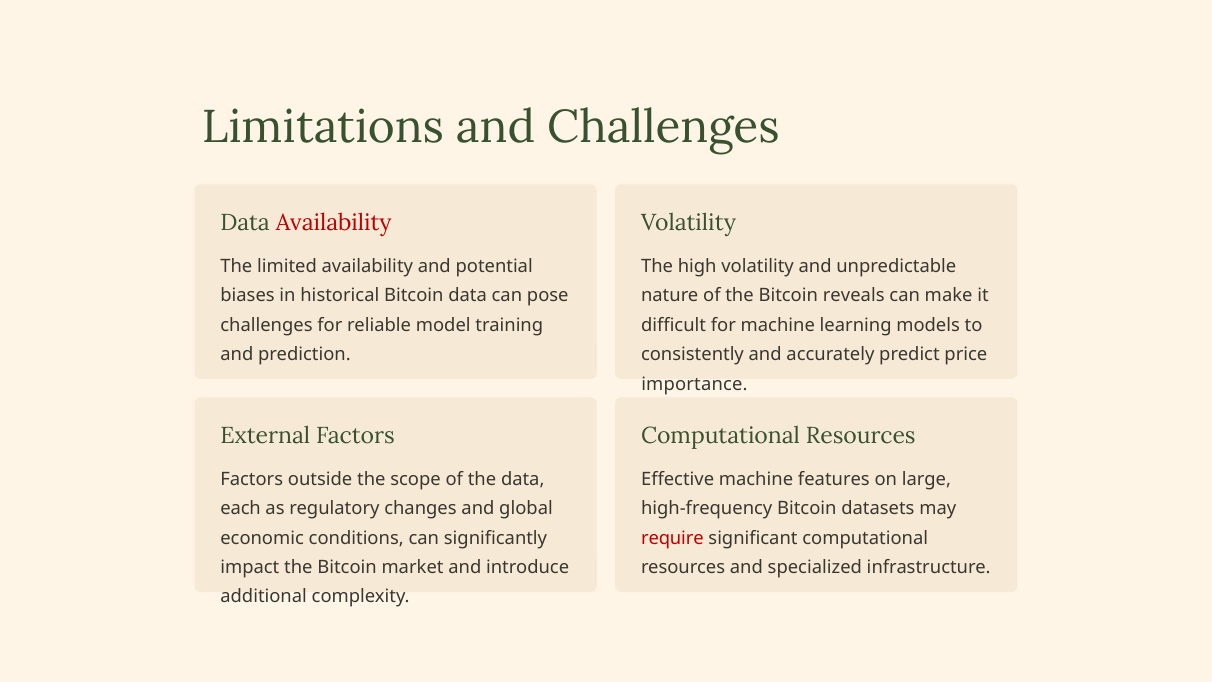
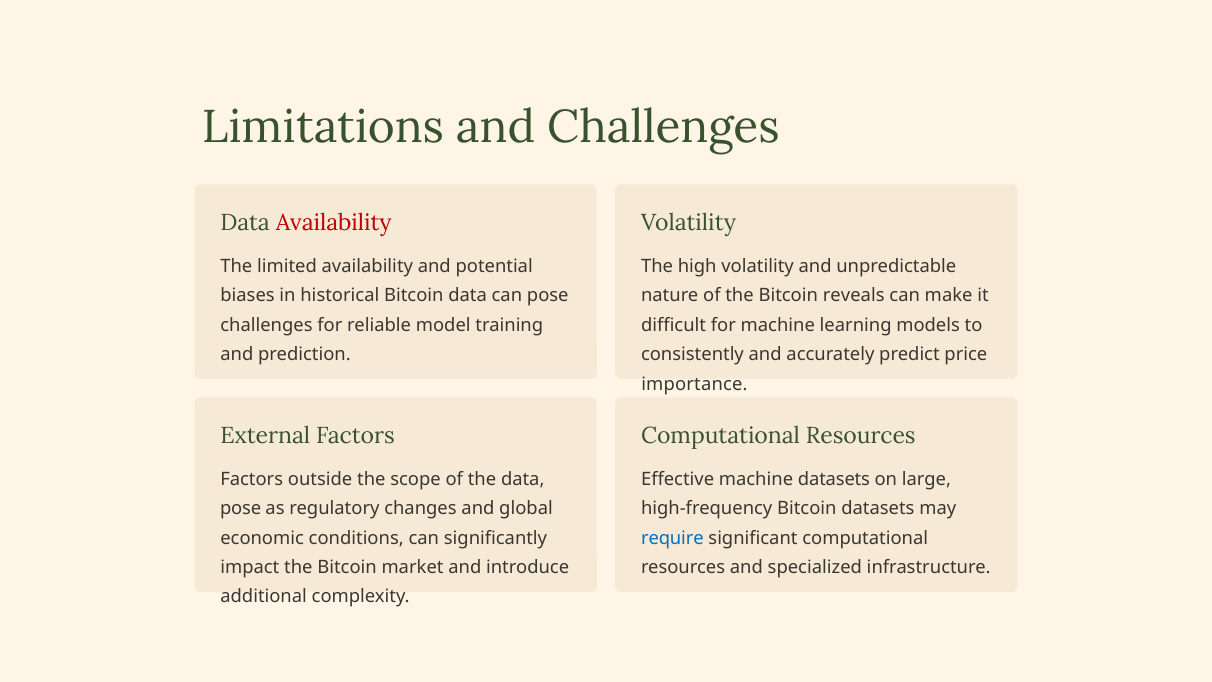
machine features: features -> datasets
each at (241, 508): each -> pose
require colour: red -> blue
